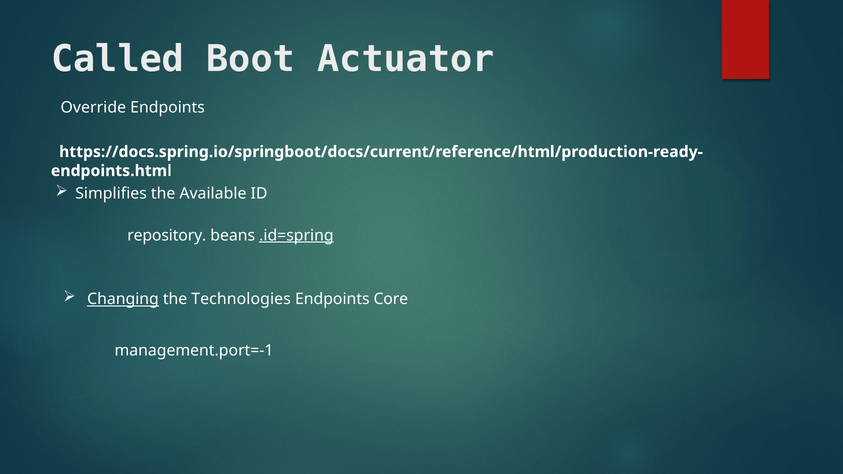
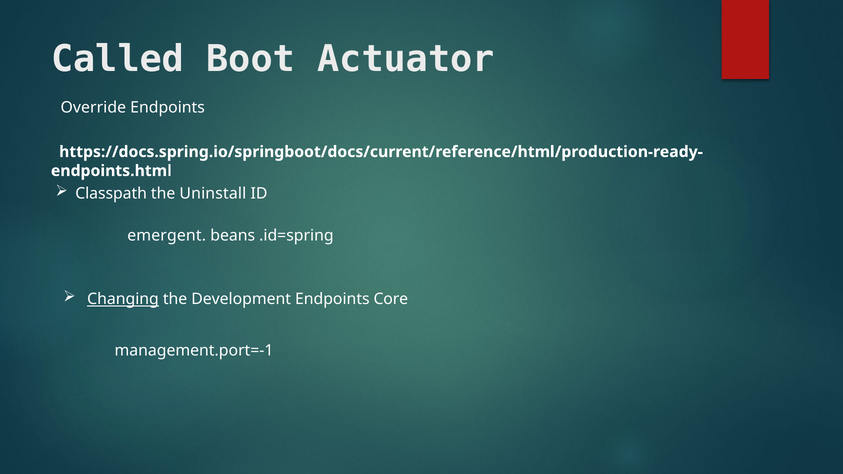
Simplifies: Simplifies -> Classpath
Available: Available -> Uninstall
repository: repository -> emergent
.id=spring underline: present -> none
Technologies: Technologies -> Development
